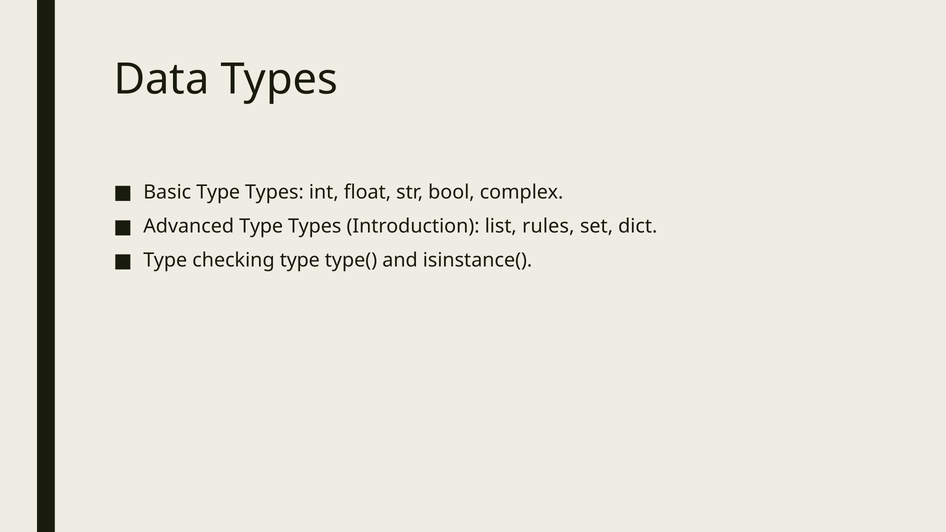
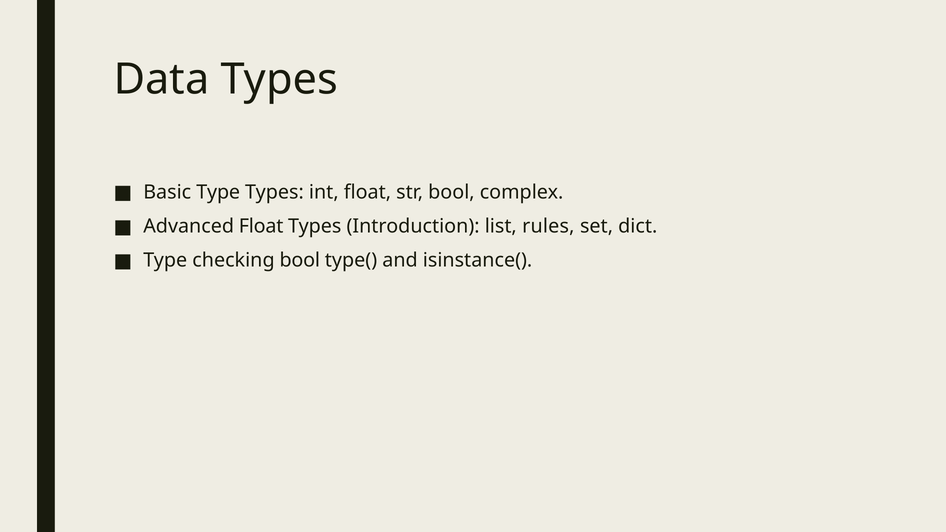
Advanced Type: Type -> Float
checking type: type -> bool
